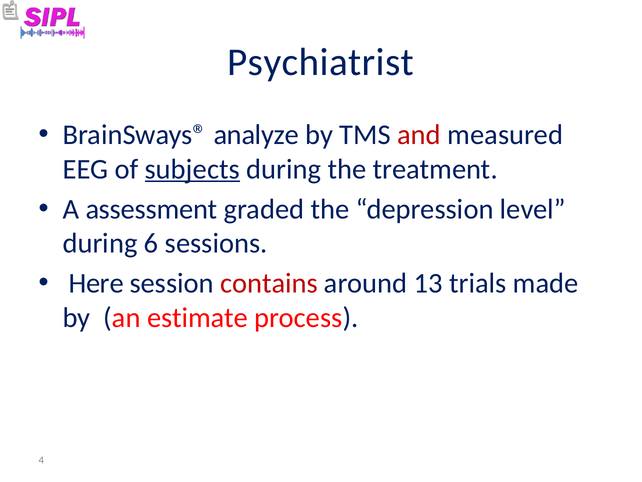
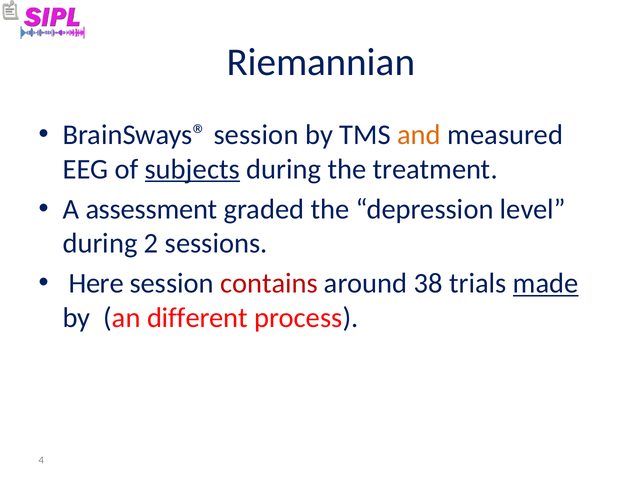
Psychiatrist: Psychiatrist -> Riemannian
BrainSways® analyze: analyze -> session
and colour: red -> orange
6: 6 -> 2
13: 13 -> 38
made underline: none -> present
estimate: estimate -> different
